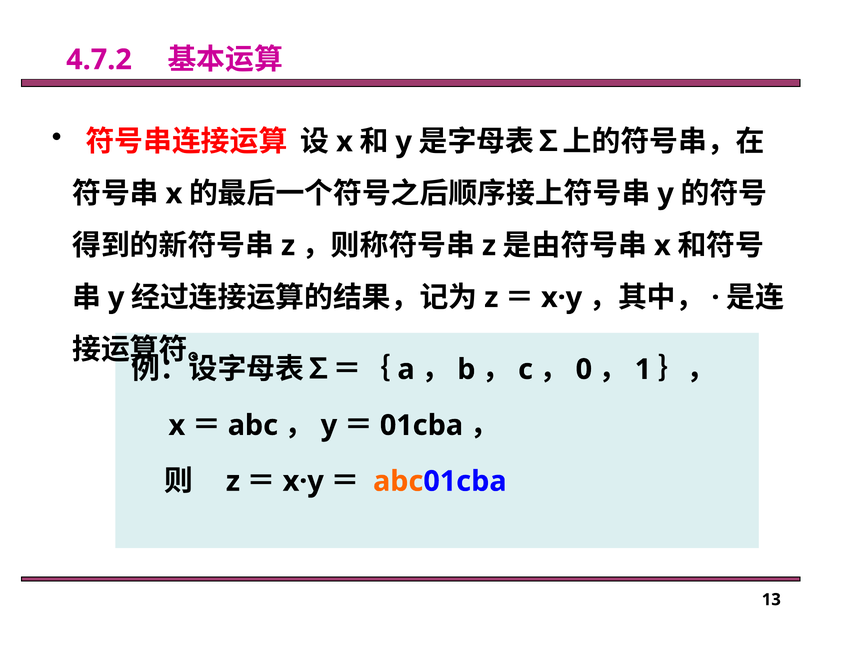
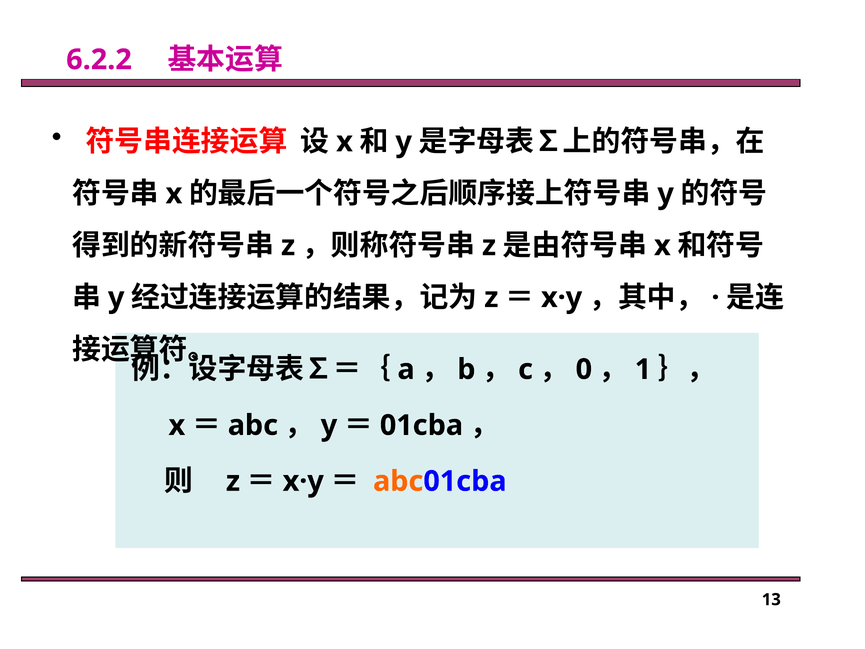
4.7.2: 4.7.2 -> 6.2.2
